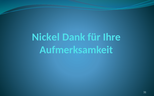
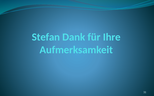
Nickel: Nickel -> Stefan
